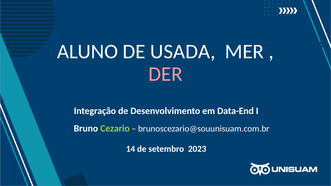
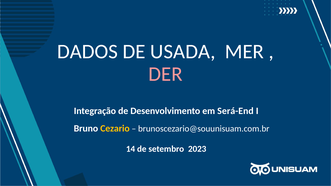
ALUNO: ALUNO -> DADOS
Data-End: Data-End -> Será-End
Cezario colour: light green -> yellow
